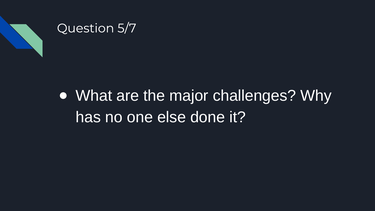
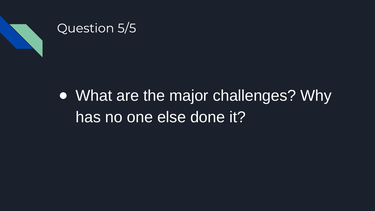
5/7: 5/7 -> 5/5
